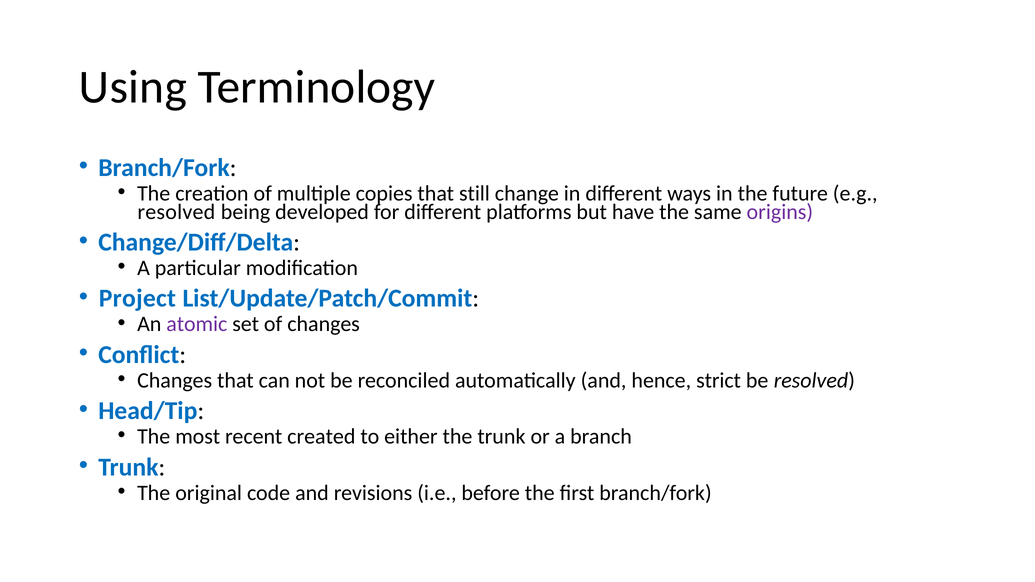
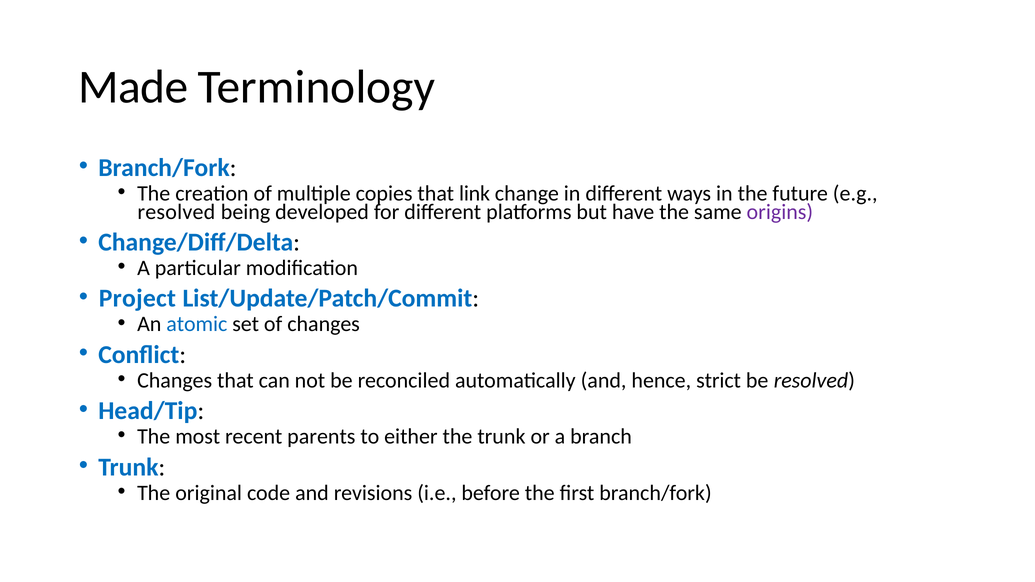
Using: Using -> Made
still: still -> link
atomic colour: purple -> blue
created: created -> parents
